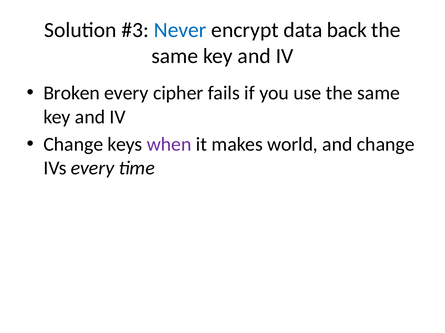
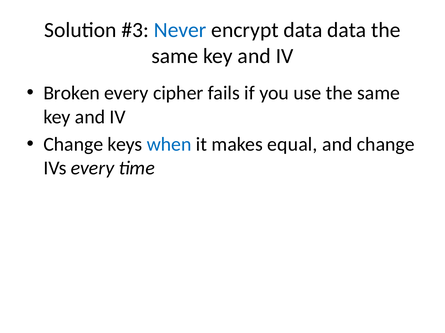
data back: back -> data
when colour: purple -> blue
world: world -> equal
